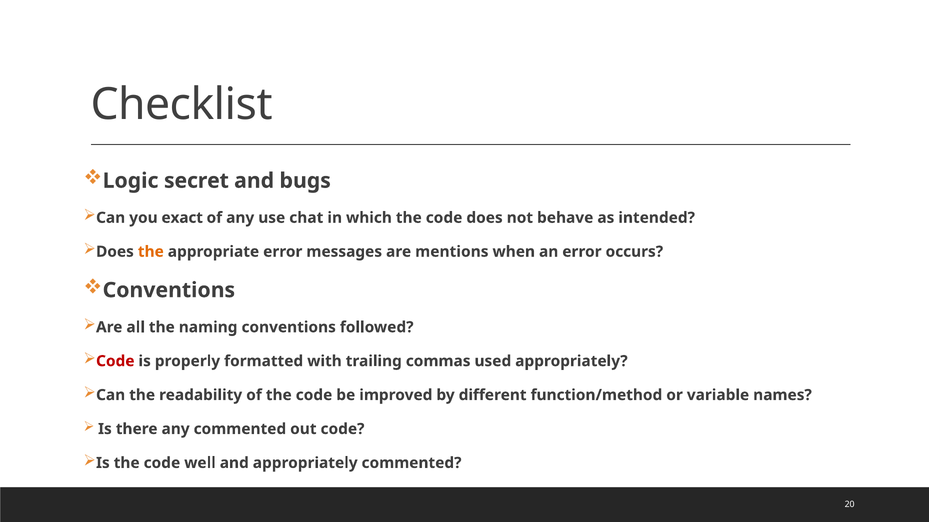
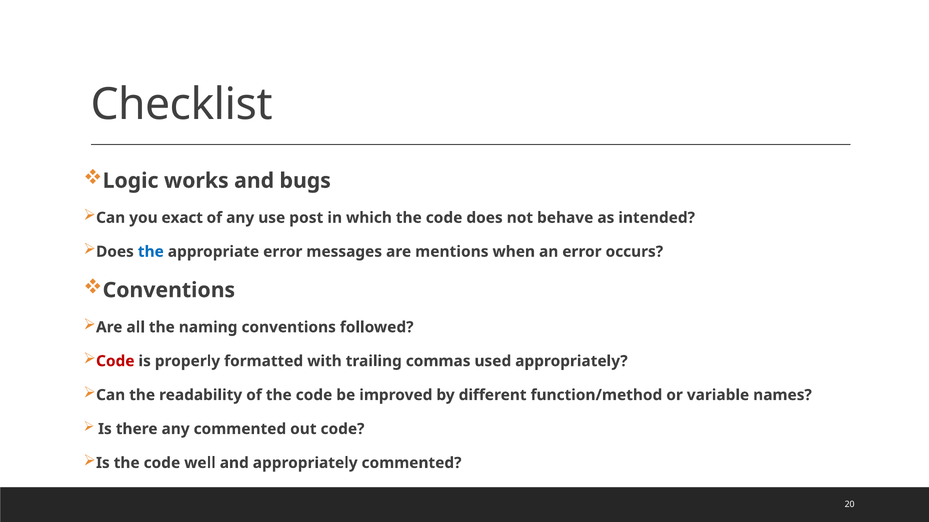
secret: secret -> works
chat: chat -> post
the at (151, 252) colour: orange -> blue
